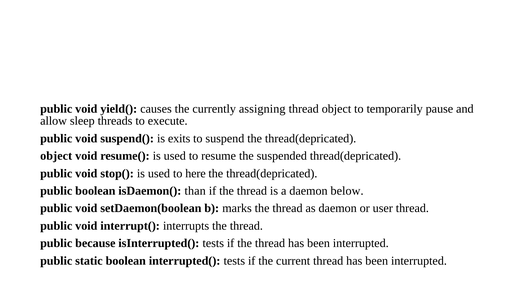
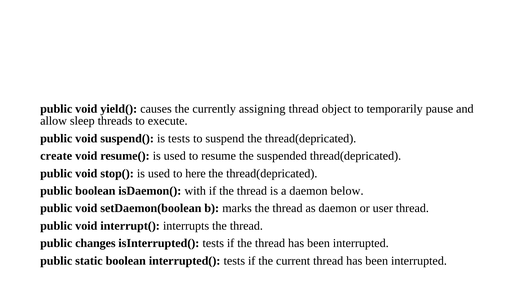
is exits: exits -> tests
object at (56, 156): object -> create
than: than -> with
because: because -> changes
